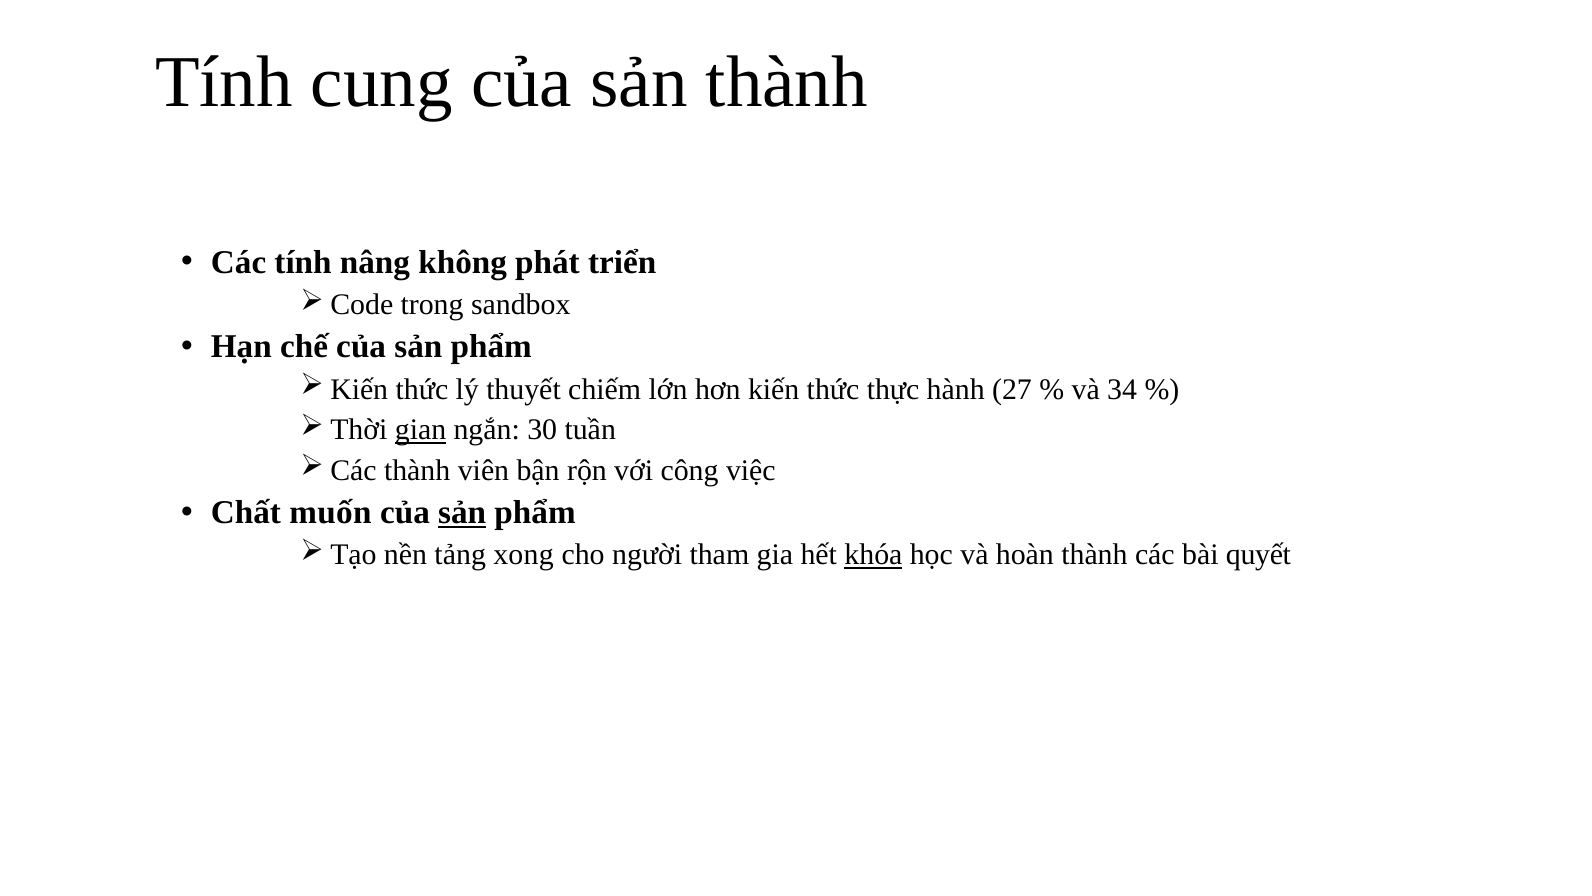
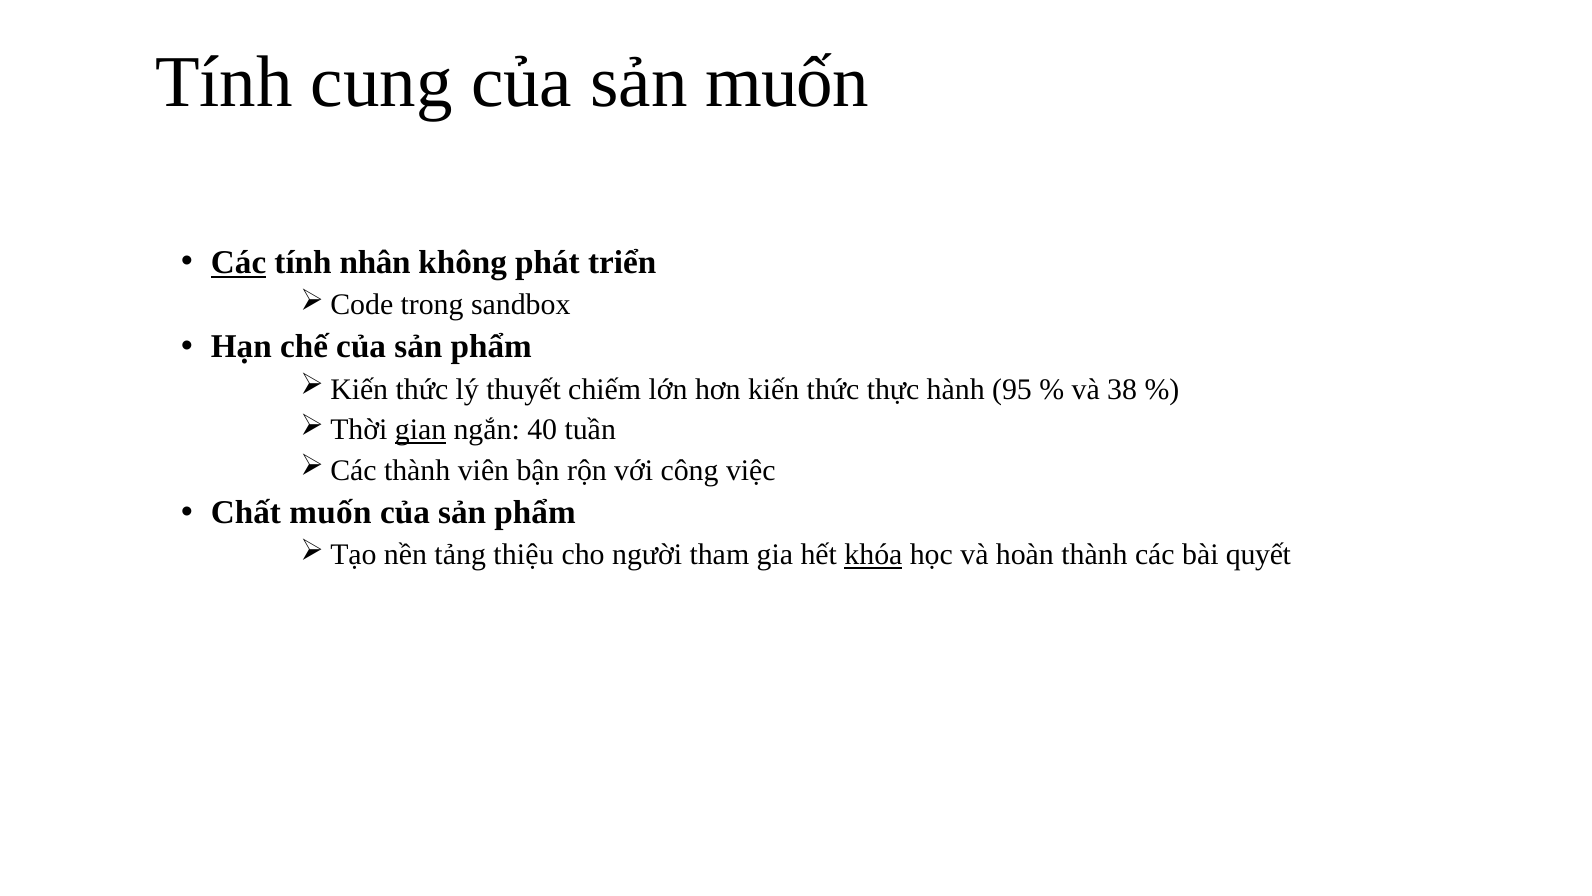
sản thành: thành -> muốn
Các at (239, 262) underline: none -> present
nâng: nâng -> nhân
27: 27 -> 95
34: 34 -> 38
30: 30 -> 40
sản at (462, 512) underline: present -> none
xong: xong -> thiệu
